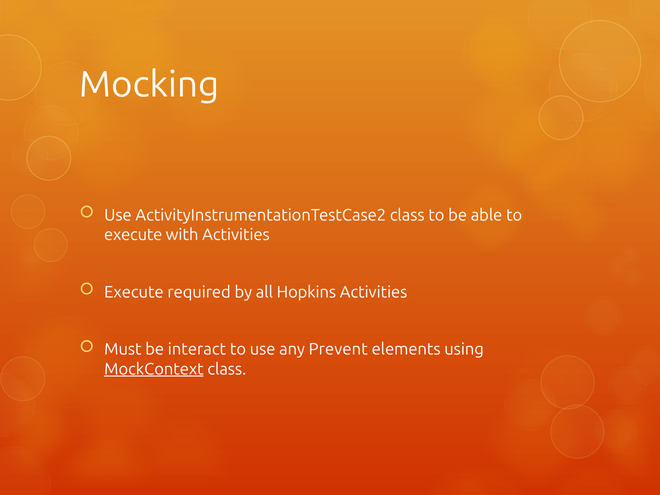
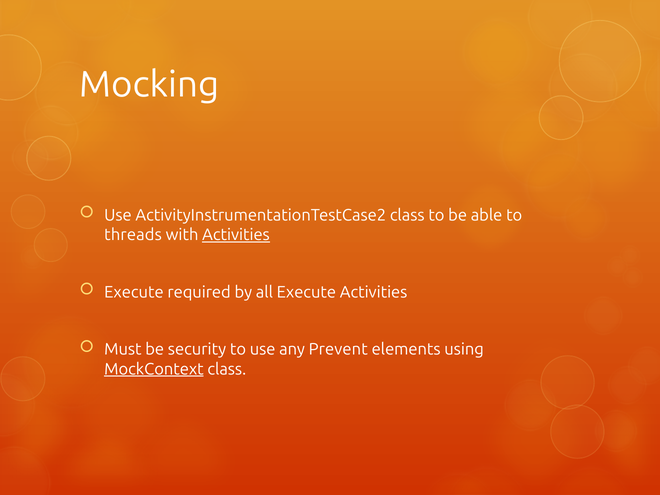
execute at (133, 235): execute -> threads
Activities at (236, 235) underline: none -> present
all Hopkins: Hopkins -> Execute
interact: interact -> security
